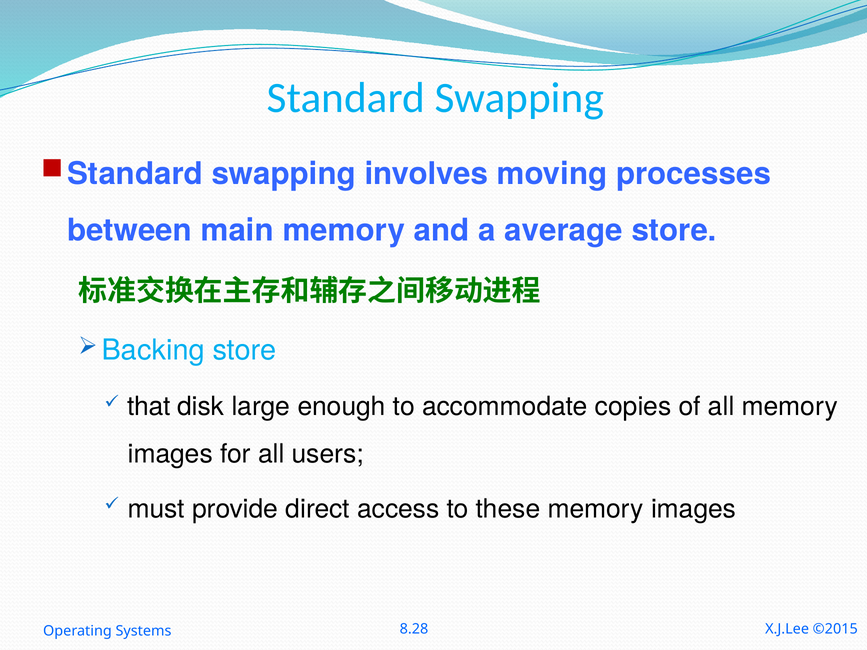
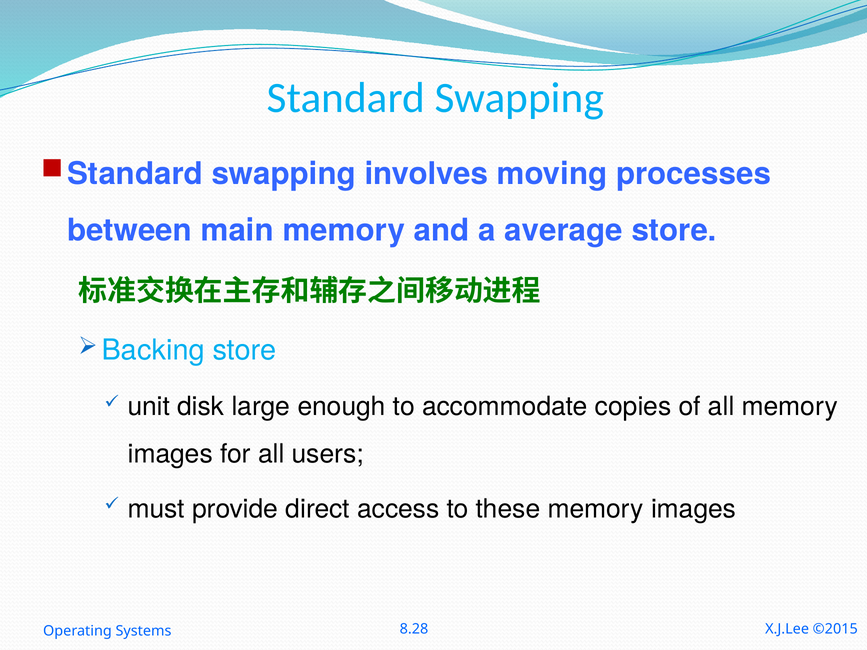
that: that -> unit
